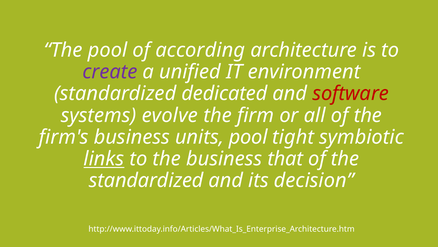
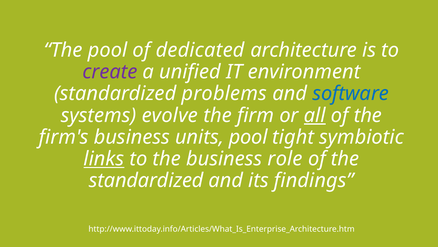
according: according -> dedicated
dedicated: dedicated -> problems
software colour: red -> blue
all underline: none -> present
that: that -> role
decision: decision -> findings
